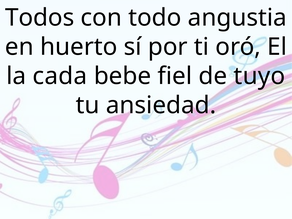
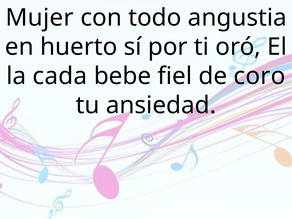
Todos: Todos -> Mujer
tuyo: tuyo -> coro
